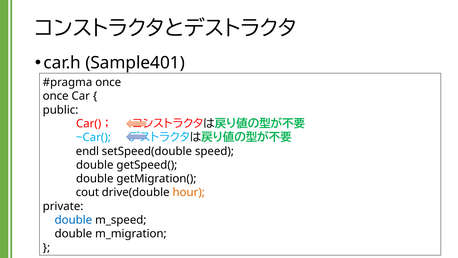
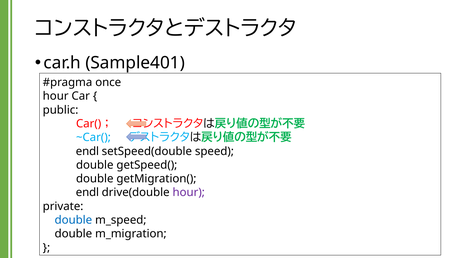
once at (56, 96): once -> hour
cout at (87, 192): cout -> endl
hour at (189, 192) colour: orange -> purple
